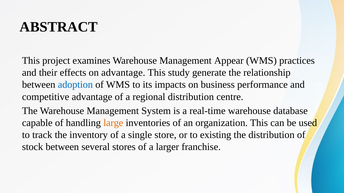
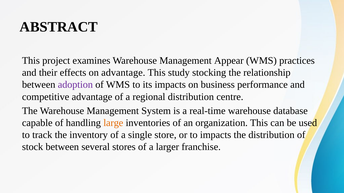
generate: generate -> stocking
adoption colour: blue -> purple
to existing: existing -> impacts
